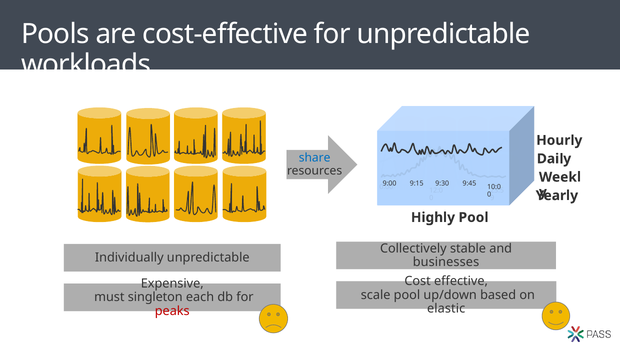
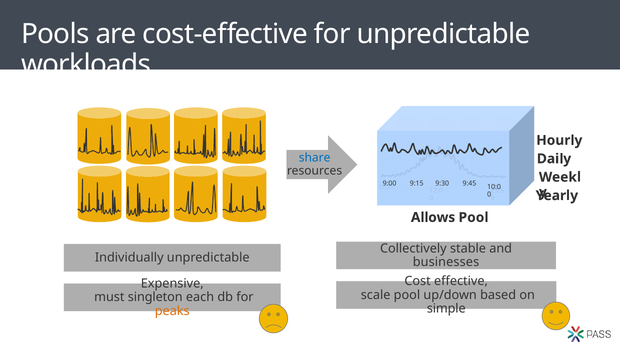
Highly: Highly -> Allows
elastic: elastic -> simple
peaks colour: red -> orange
